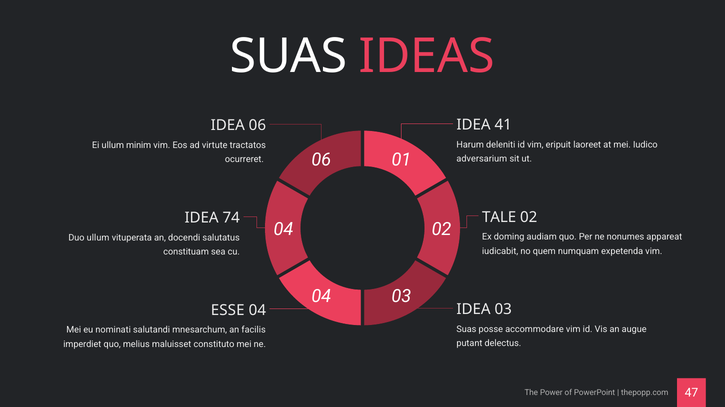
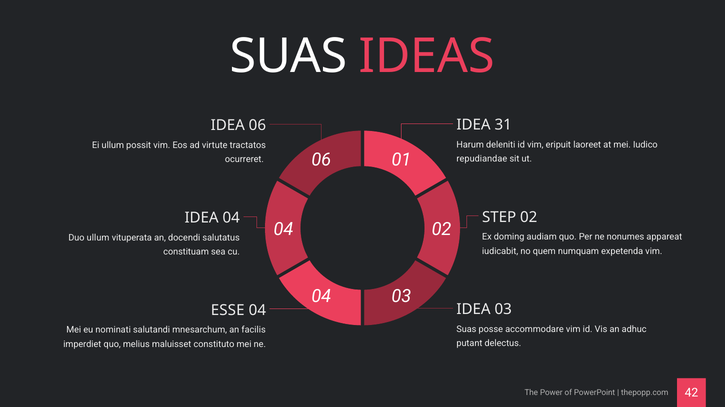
41: 41 -> 31
minim: minim -> possit
adversarium: adversarium -> repudiandae
TALE: TALE -> STEP
IDEA 74: 74 -> 04
augue: augue -> adhuc
47: 47 -> 42
